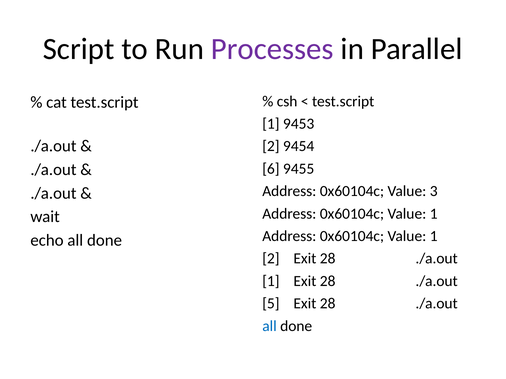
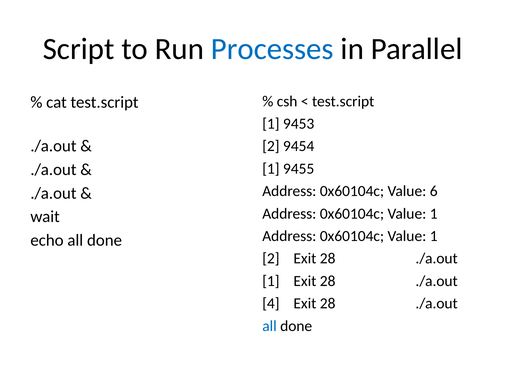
Processes colour: purple -> blue
6 at (271, 169): 6 -> 1
3: 3 -> 6
5: 5 -> 4
